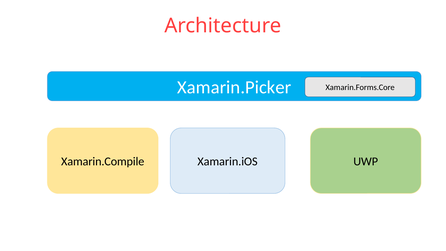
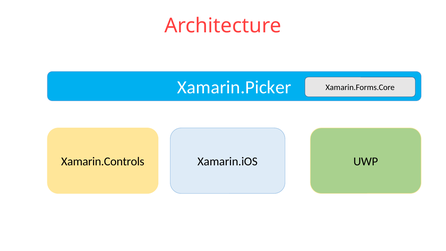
Xamarin.Compile: Xamarin.Compile -> Xamarin.Controls
